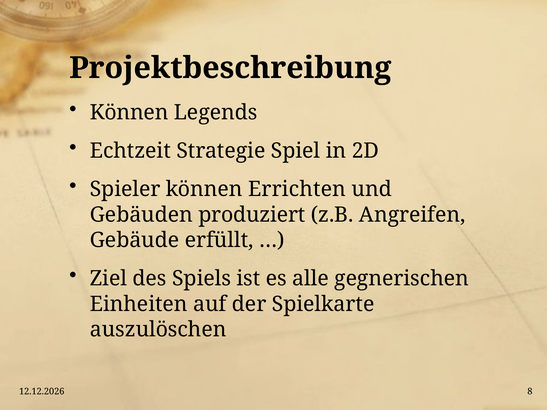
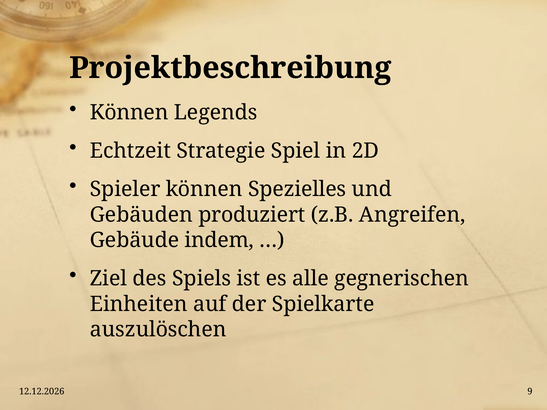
Errichten: Errichten -> Spezielles
erfüllt: erfüllt -> indem
8: 8 -> 9
